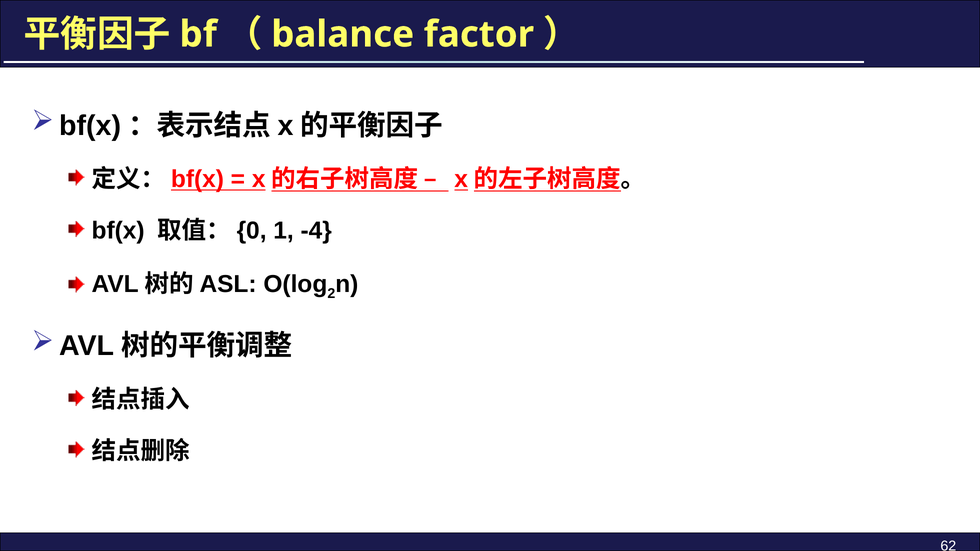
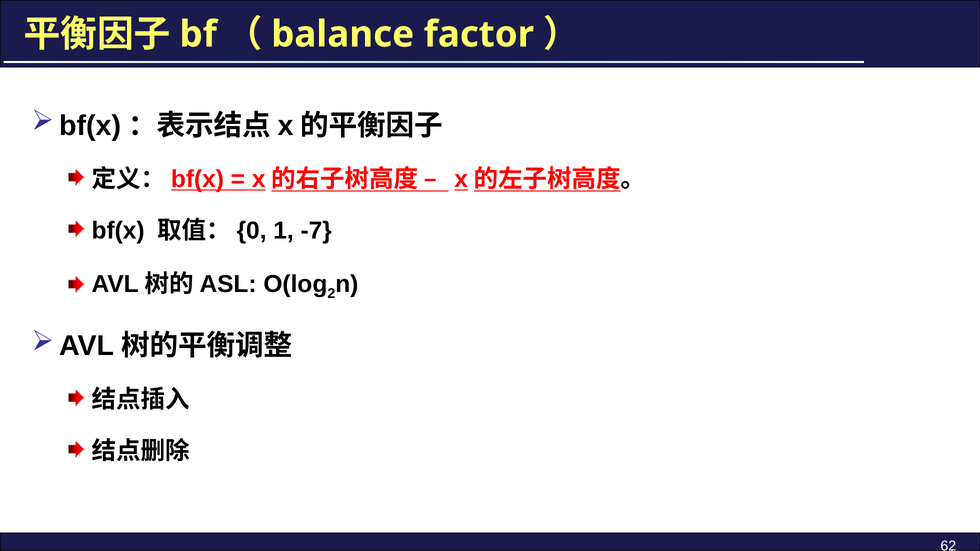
-4: -4 -> -7
